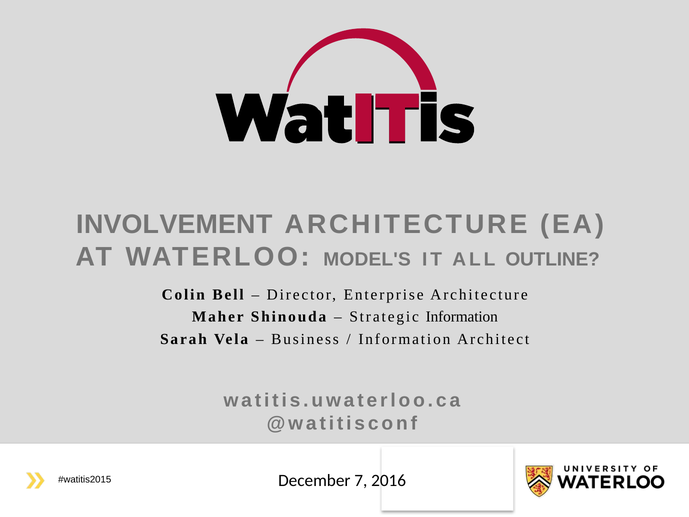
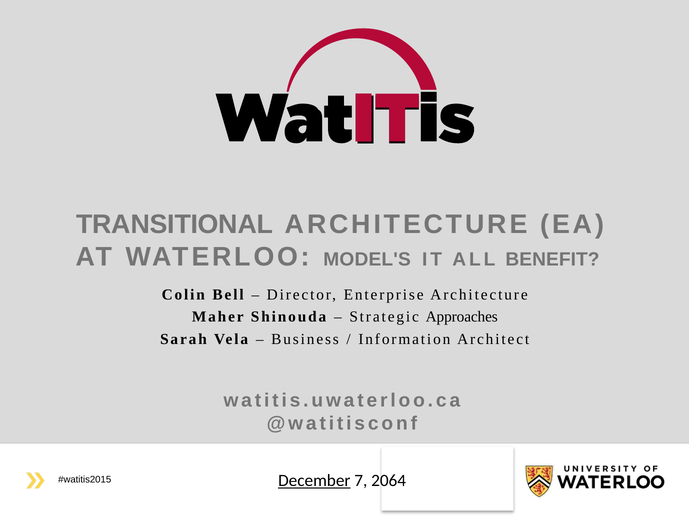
INVOLVEMENT: INVOLVEMENT -> TRANSITIONAL
OUTLINE: OUTLINE -> BENEFIT
Strategic Information: Information -> Approaches
December underline: none -> present
2016: 2016 -> 2064
